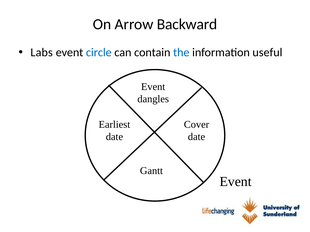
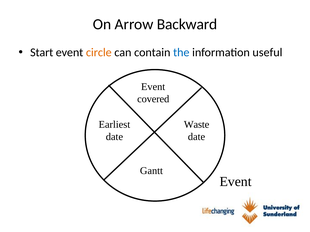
Labs: Labs -> Start
circle colour: blue -> orange
dangles: dangles -> covered
Cover: Cover -> Waste
